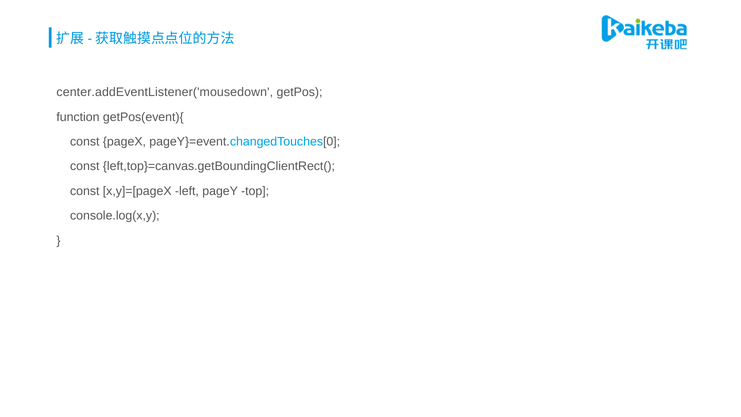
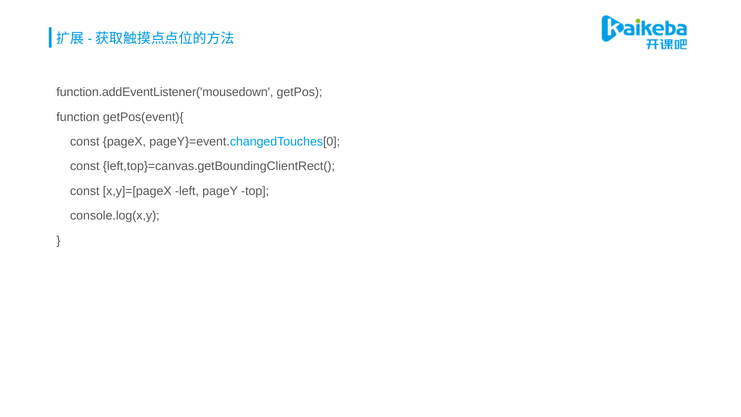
center.addEventListener('mousedown: center.addEventListener('mousedown -> function.addEventListener('mousedown
